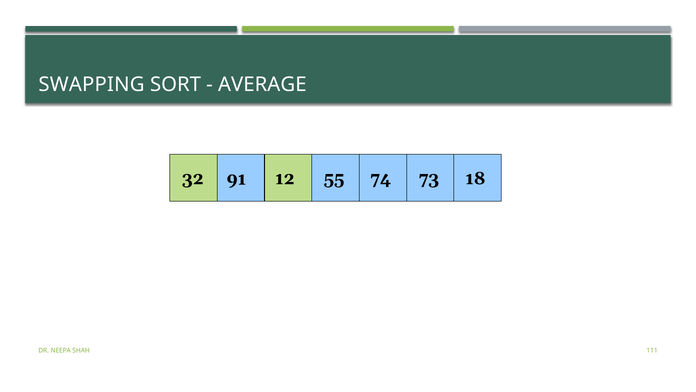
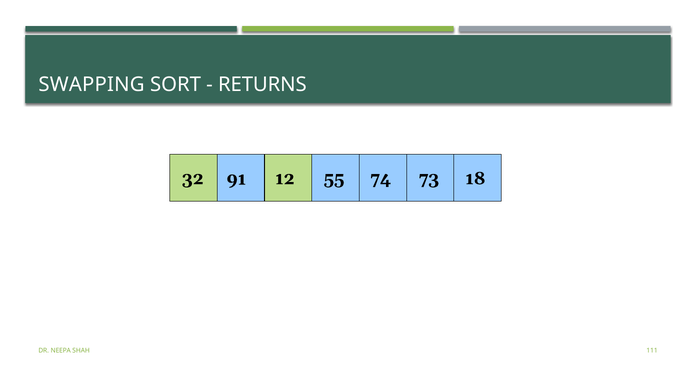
AVERAGE: AVERAGE -> RETURNS
